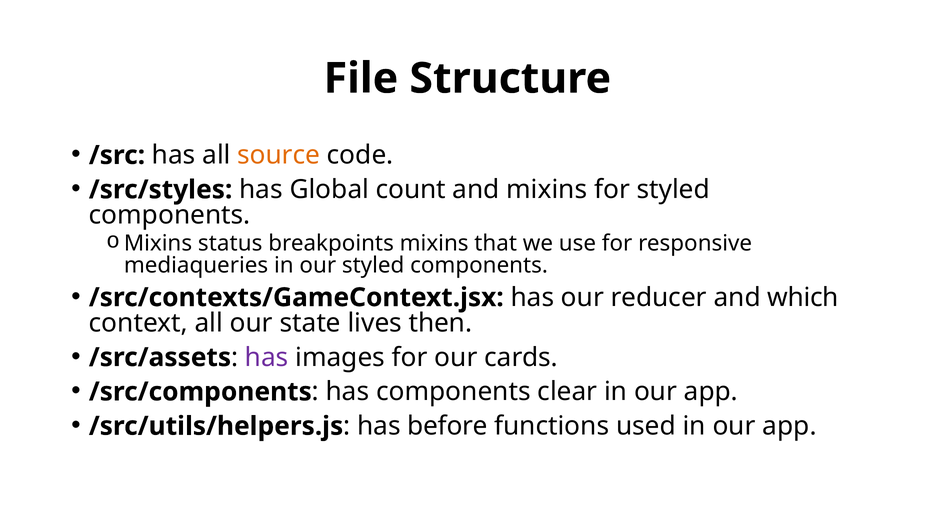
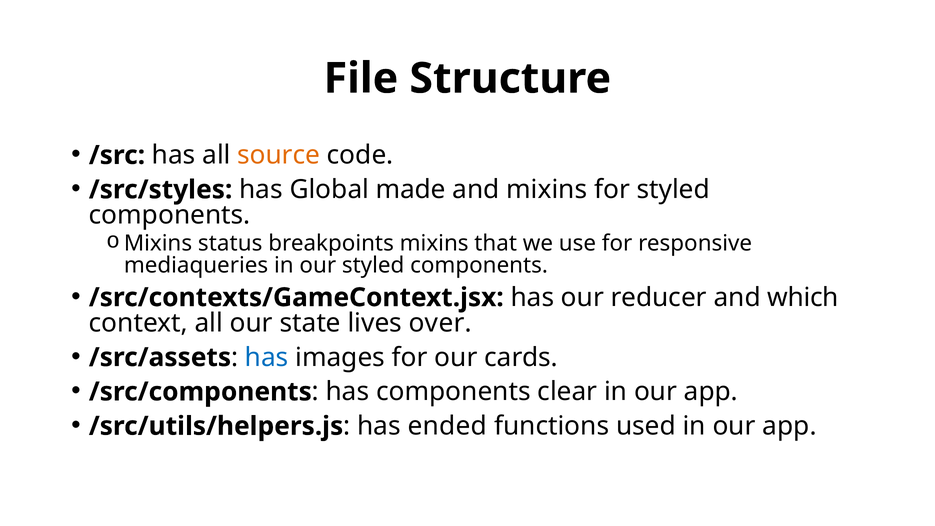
count: count -> made
then: then -> over
has at (267, 357) colour: purple -> blue
before: before -> ended
